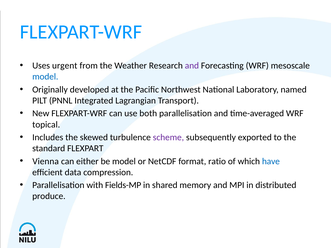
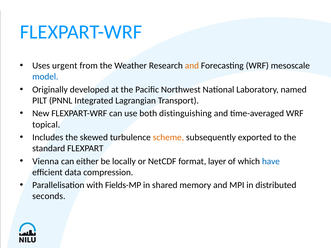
and at (192, 66) colour: purple -> orange
both parallelisation: parallelisation -> distinguishing
scheme colour: purple -> orange
be model: model -> locally
ratio: ratio -> layer
produce: produce -> seconds
